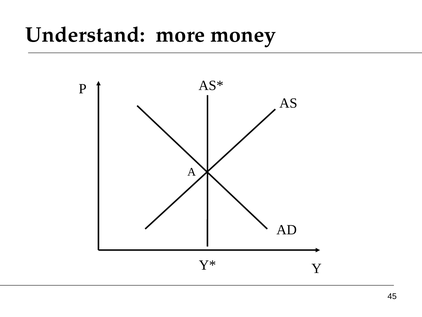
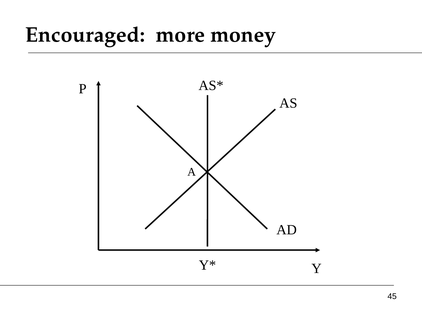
Understand: Understand -> Encouraged
